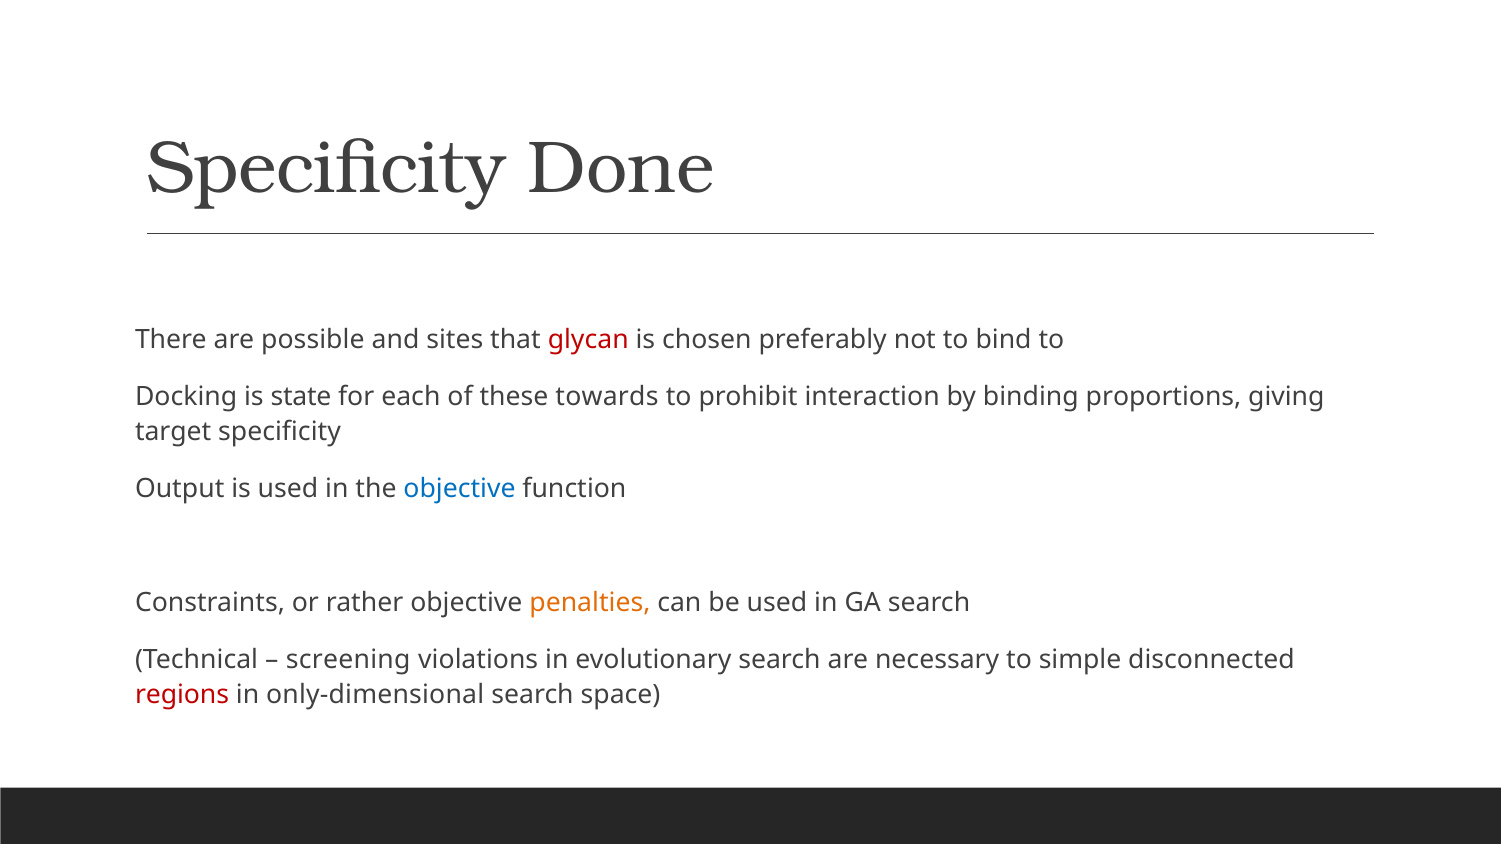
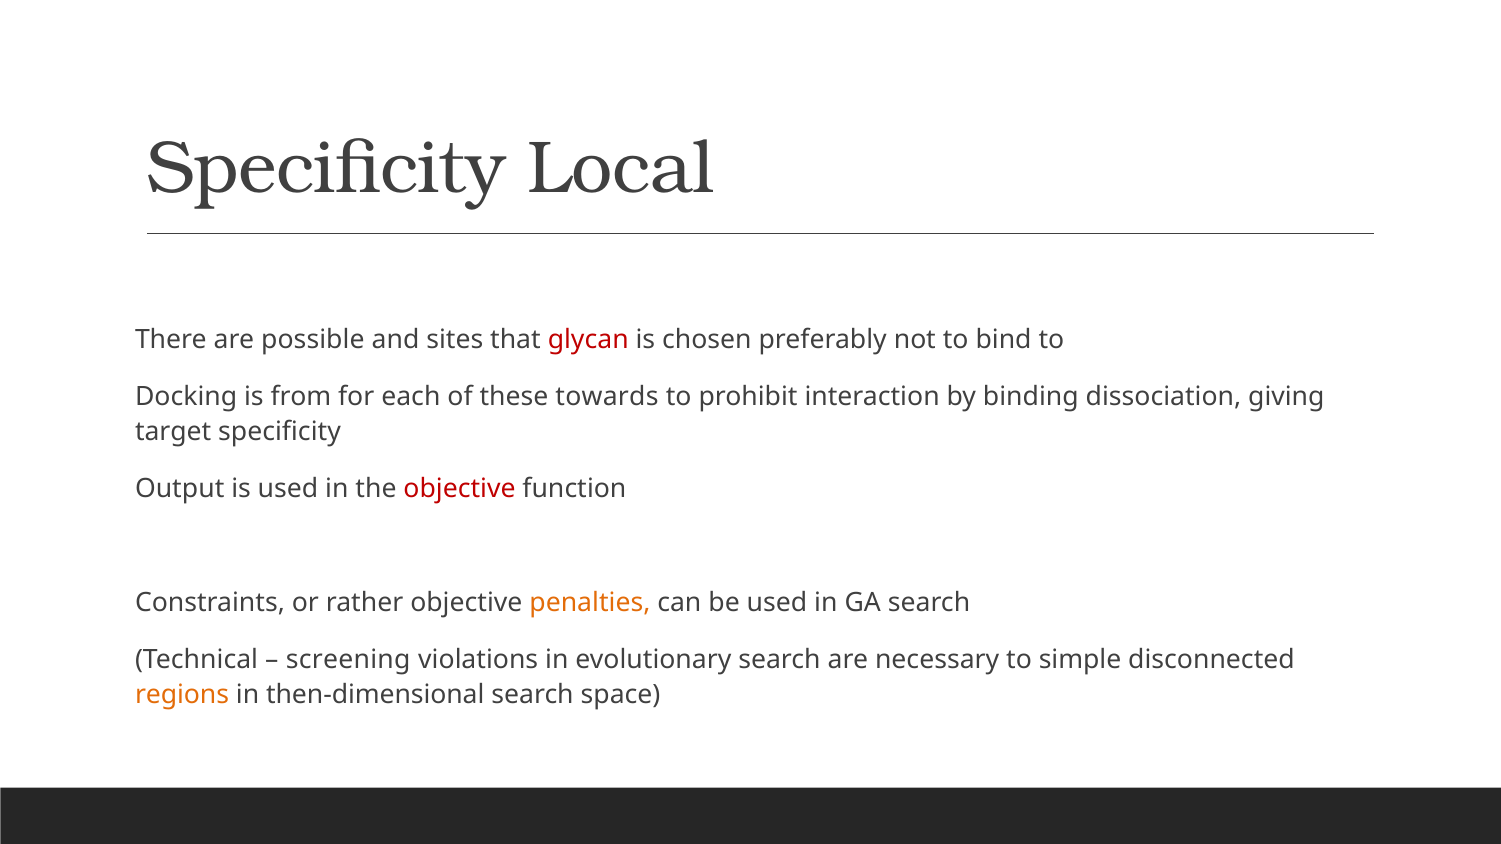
Done: Done -> Local
state: state -> from
proportions: proportions -> dissociation
objective at (460, 489) colour: blue -> red
regions colour: red -> orange
only-dimensional: only-dimensional -> then-dimensional
